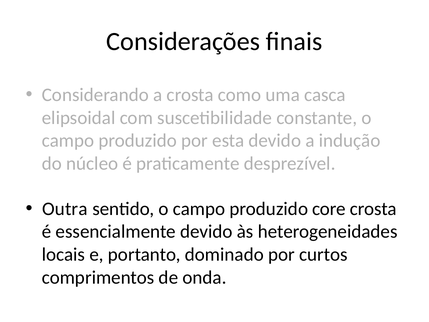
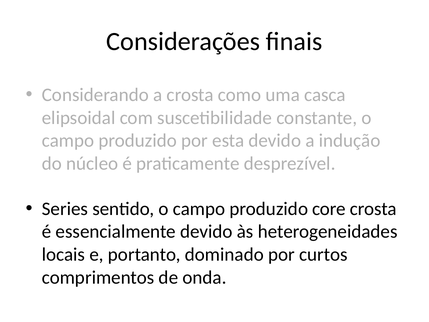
Outra: Outra -> Series
